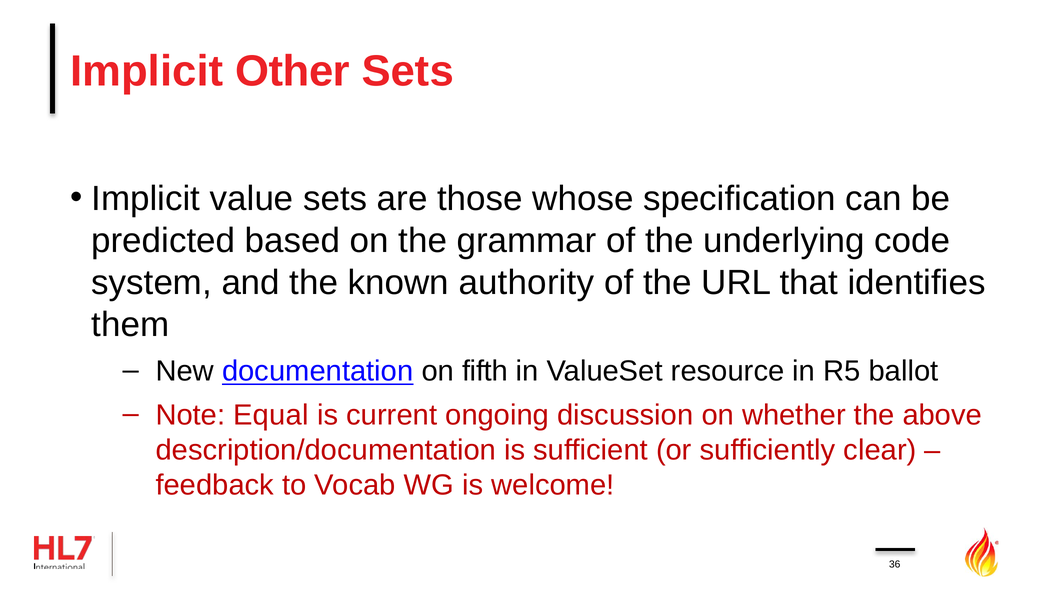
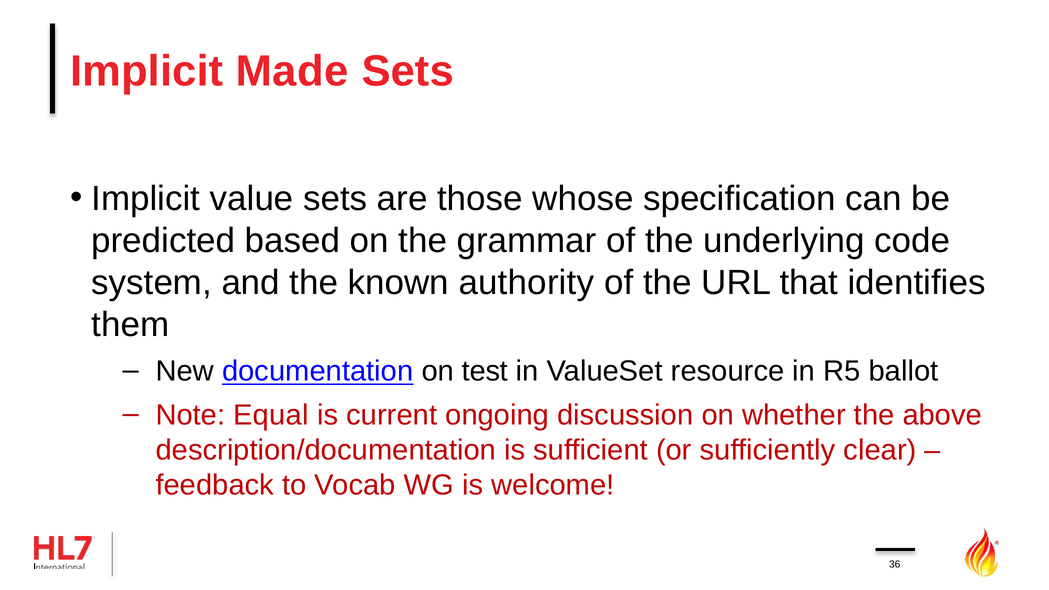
Other: Other -> Made
fifth: fifth -> test
